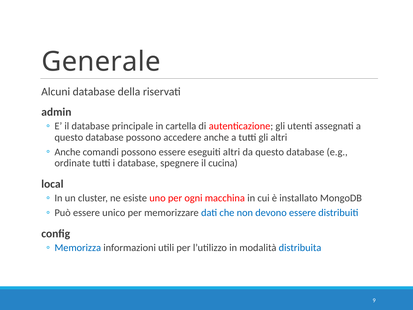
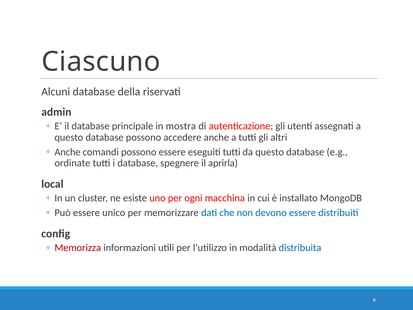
Generale: Generale -> Ciascuno
cartella: cartella -> mostra
eseguiti altri: altri -> tutti
cucina: cucina -> aprirla
Memorizza colour: blue -> red
